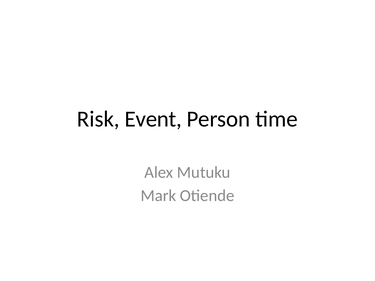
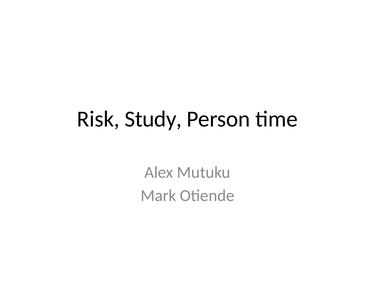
Event: Event -> Study
